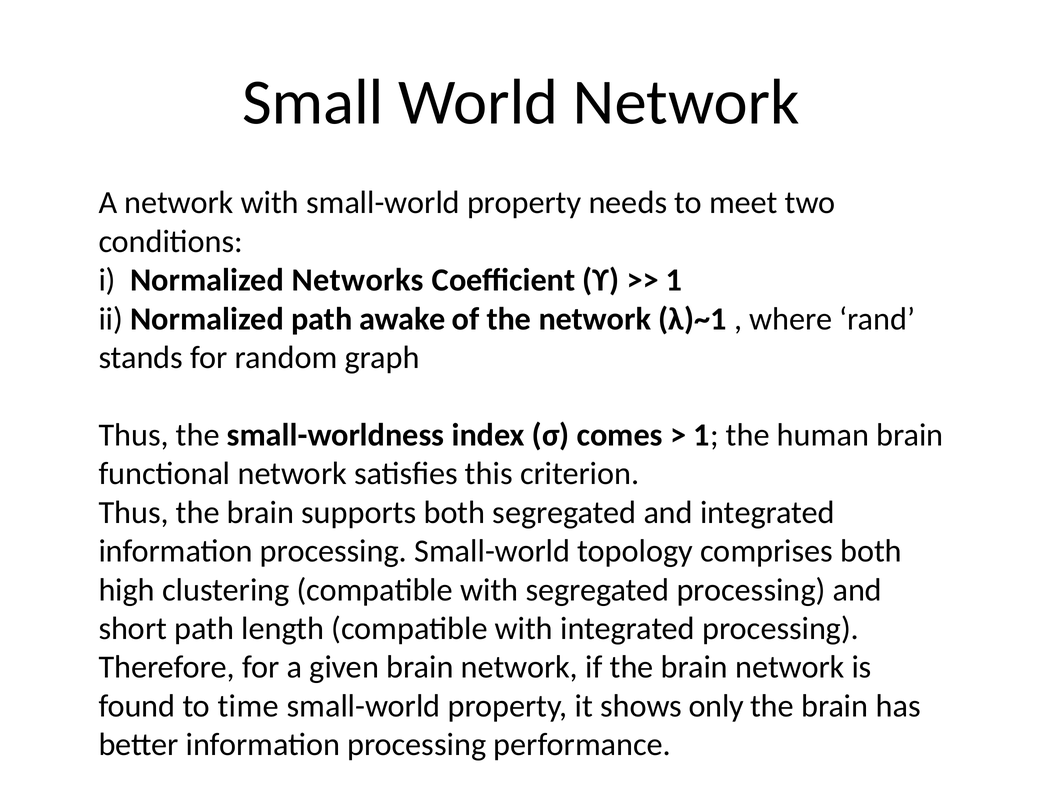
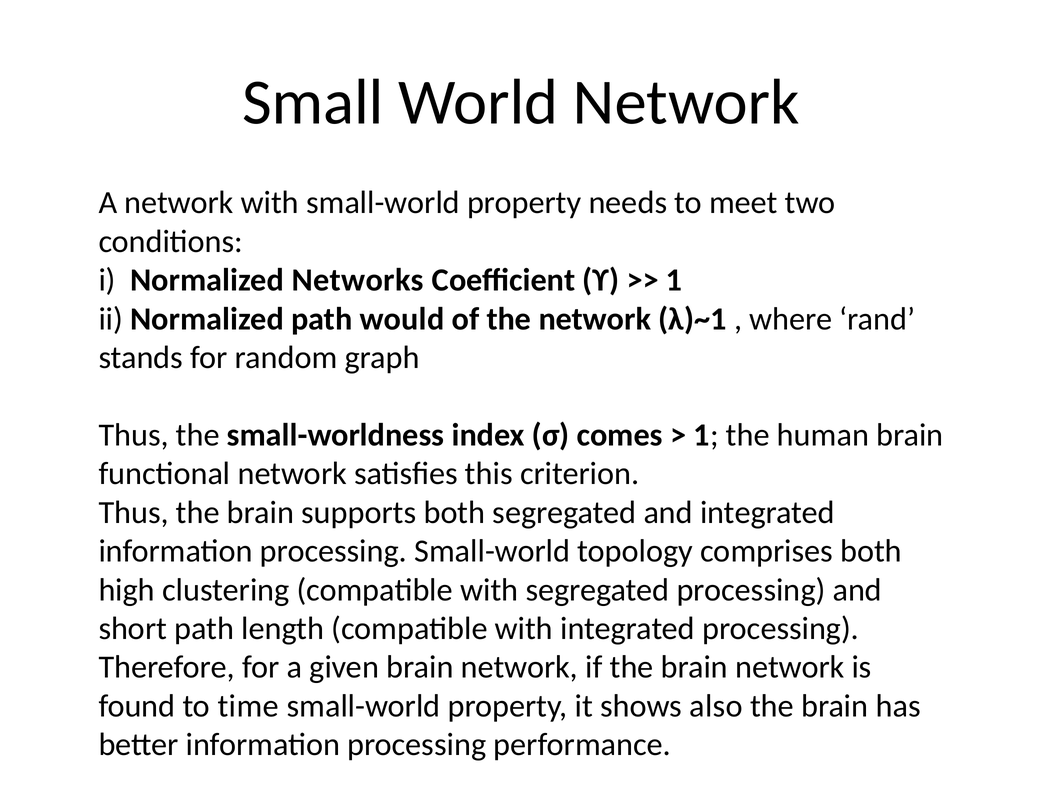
awake: awake -> would
only: only -> also
